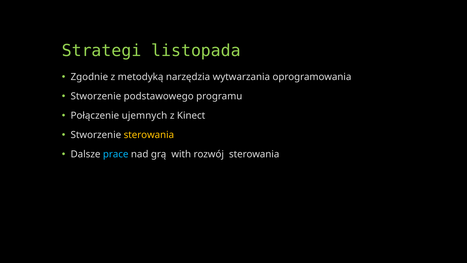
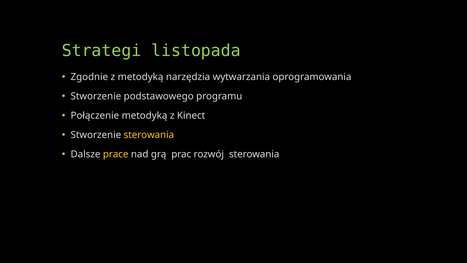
Połączenie ujemnych: ujemnych -> metodyką
prace colour: light blue -> yellow
with: with -> prac
